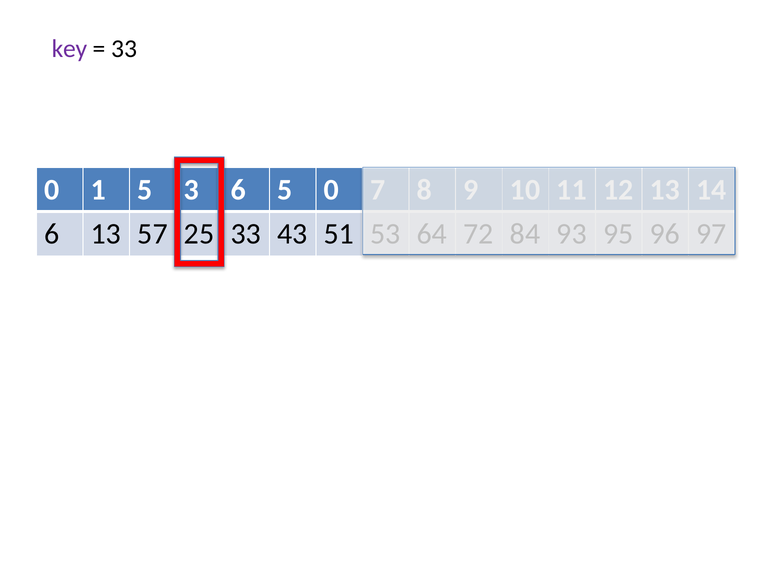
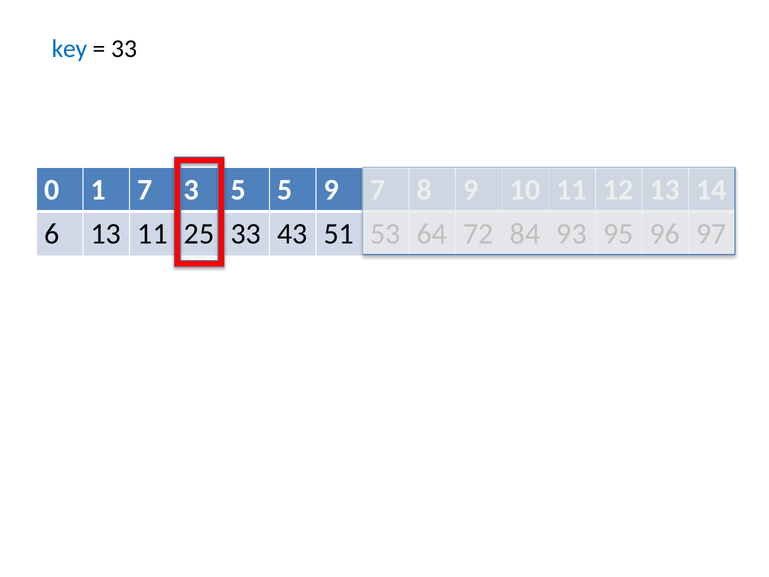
key colour: purple -> blue
1 5: 5 -> 7
6 at (238, 190): 6 -> 5
5 0: 0 -> 9
13 57: 57 -> 11
